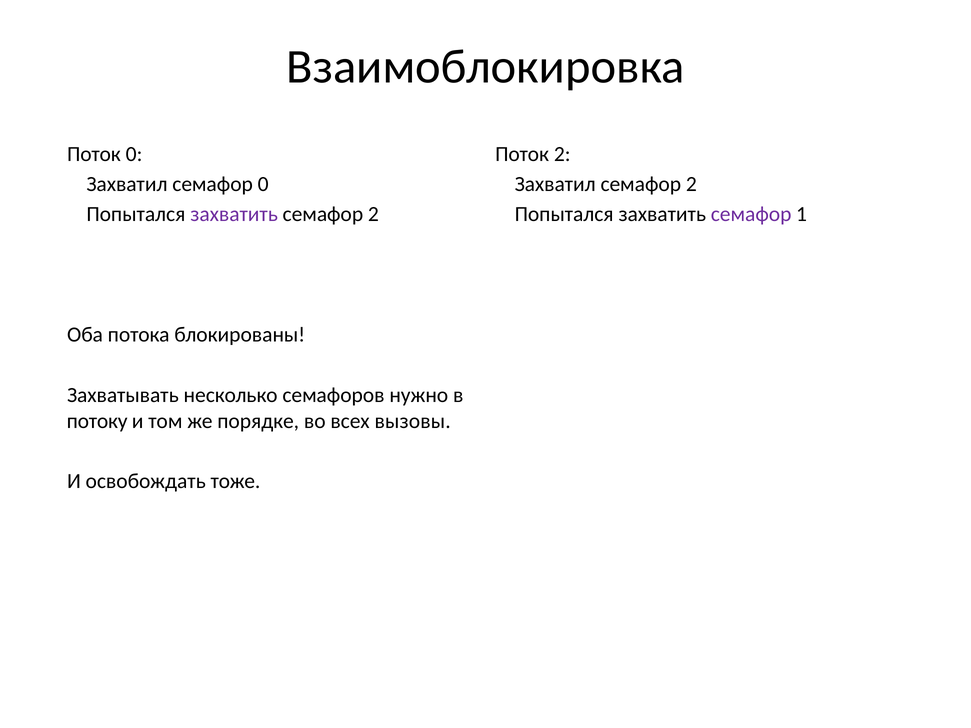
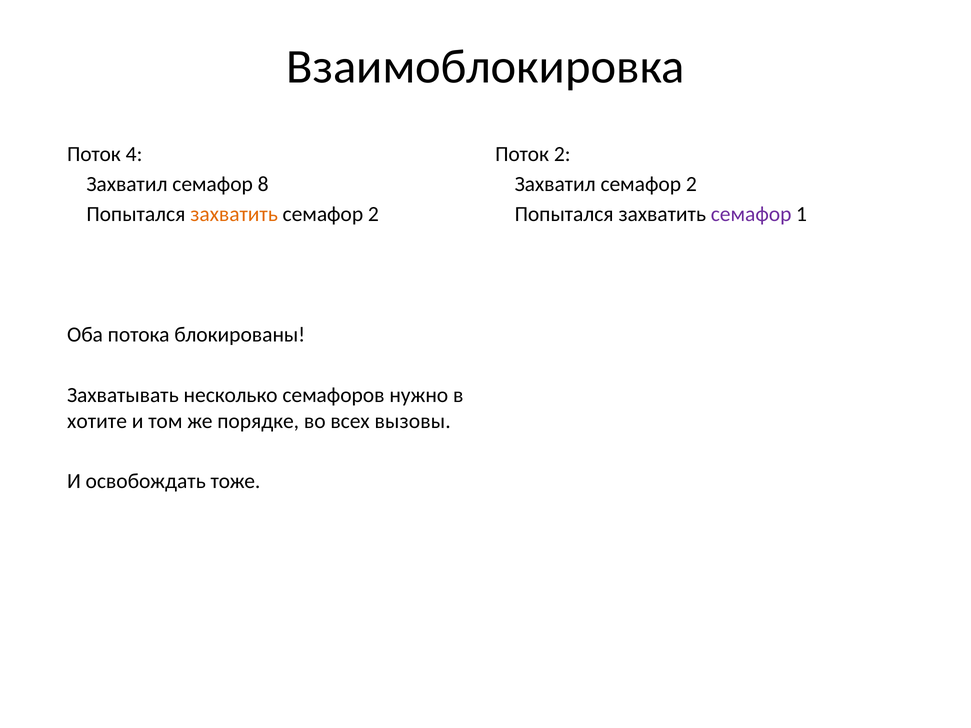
Поток 0: 0 -> 4
семафор 0: 0 -> 8
захватить at (234, 214) colour: purple -> orange
потоку: потоку -> хотите
